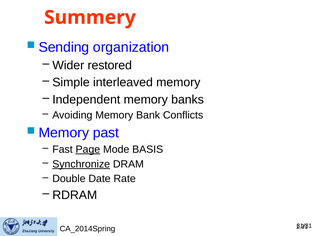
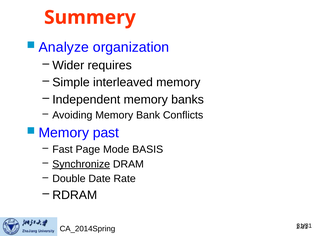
Sending: Sending -> Analyze
restored: restored -> requires
Page underline: present -> none
